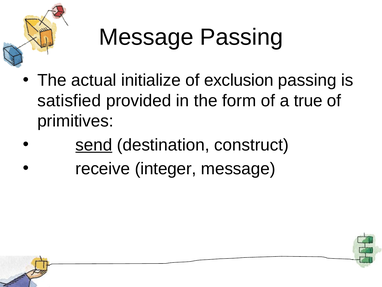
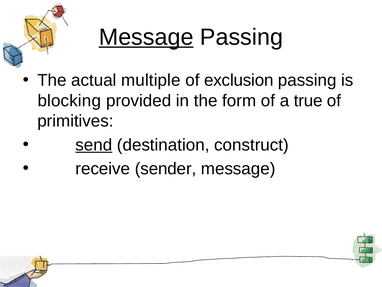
Message at (146, 37) underline: none -> present
initialize: initialize -> multiple
satisfied: satisfied -> blocking
integer: integer -> sender
